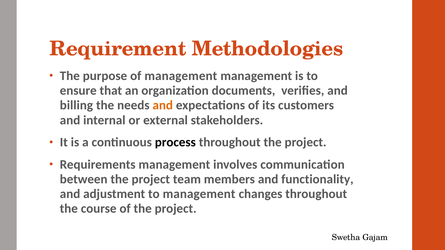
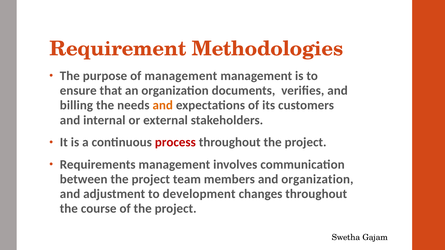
process colour: black -> red
and functionality: functionality -> organization
to management: management -> development
